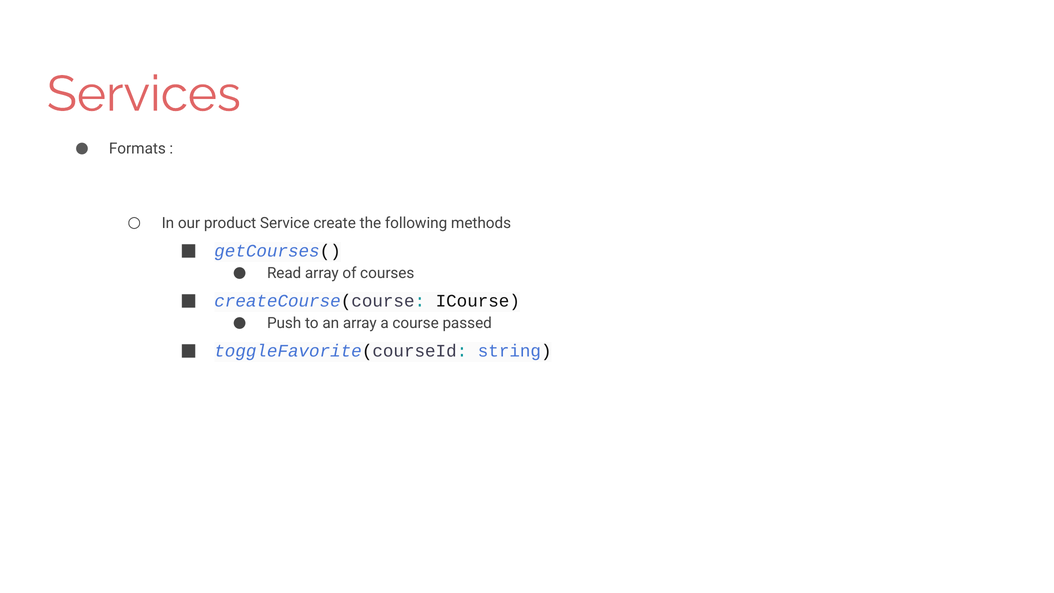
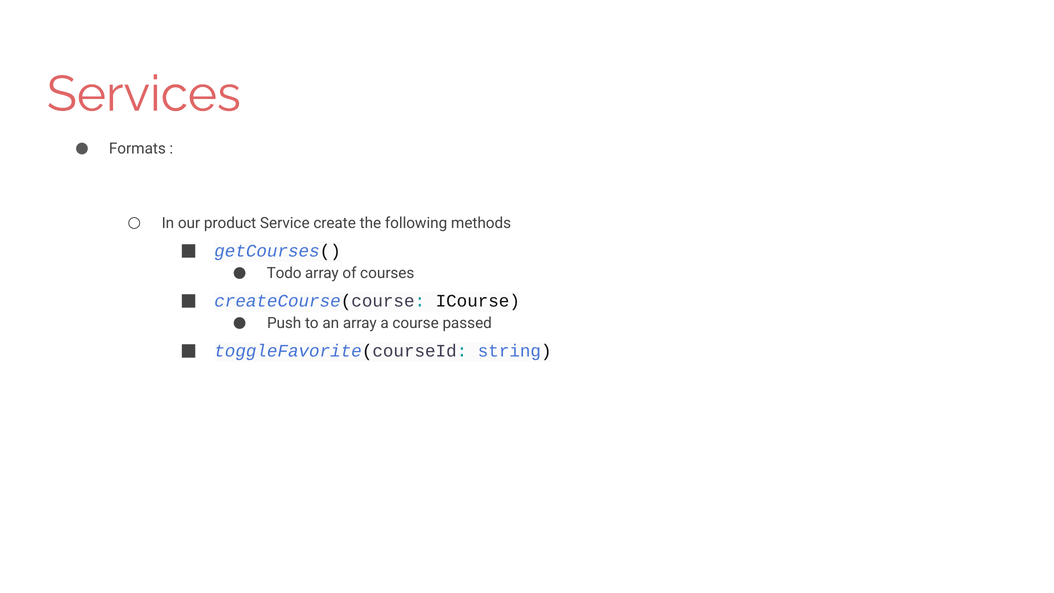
Read: Read -> Todo
